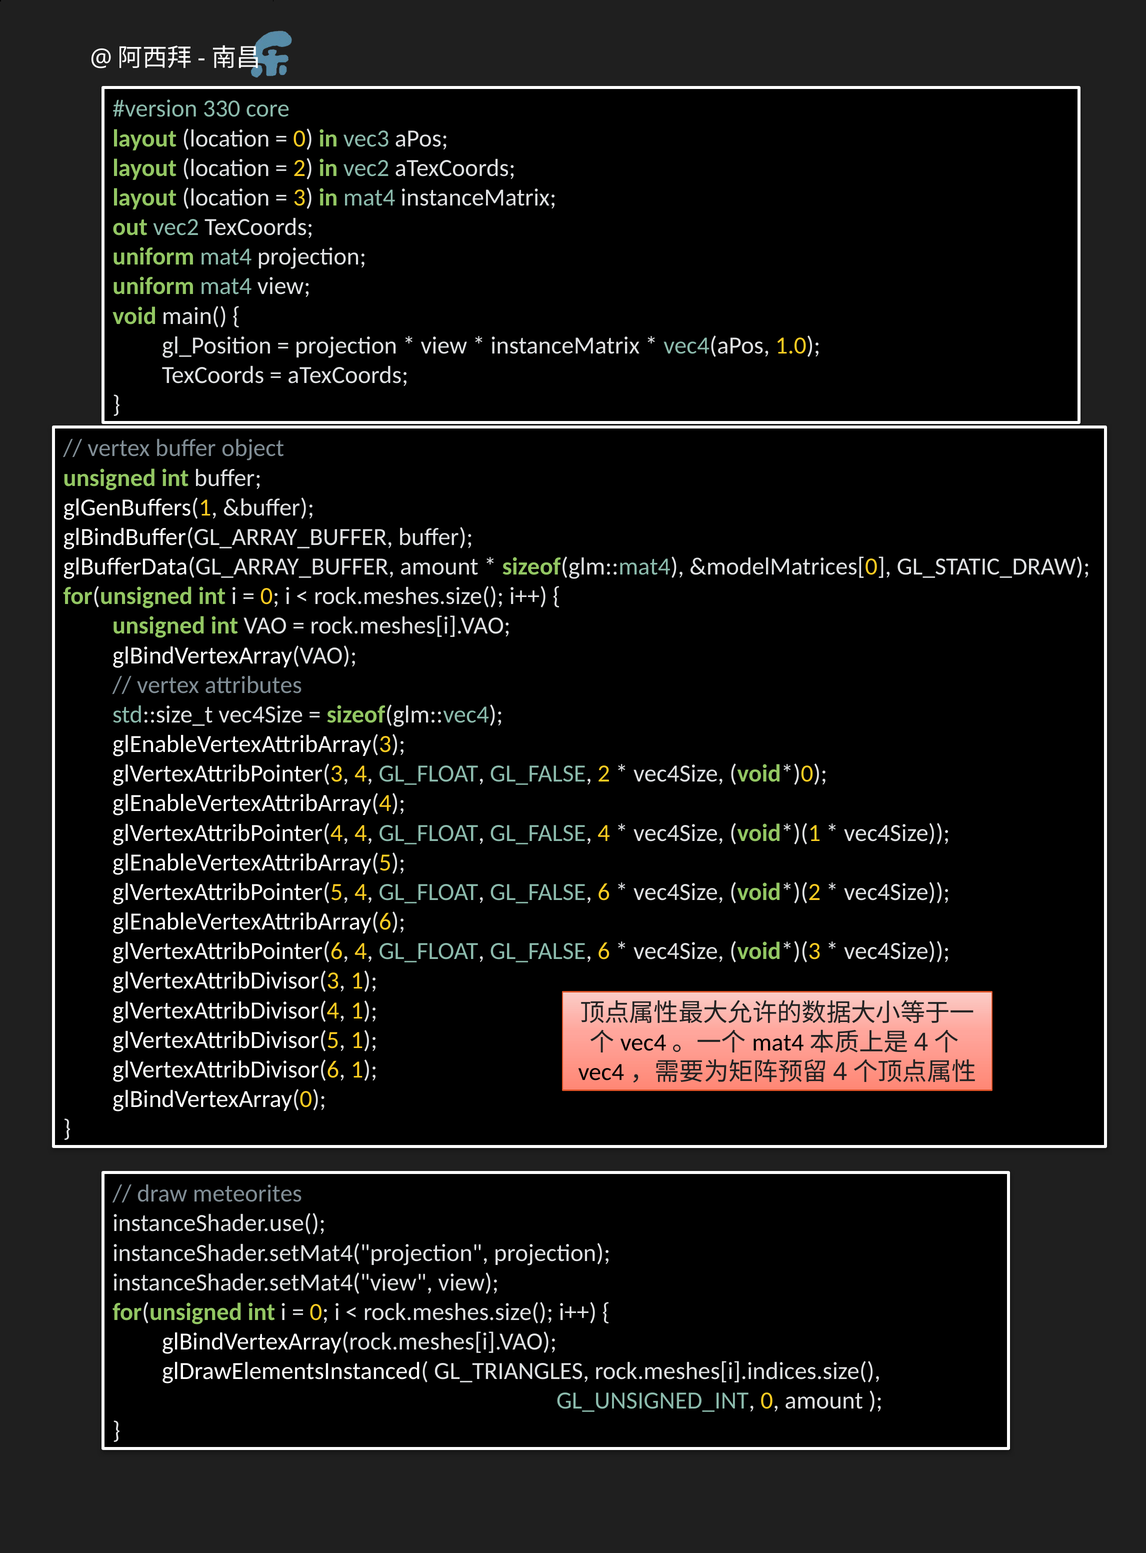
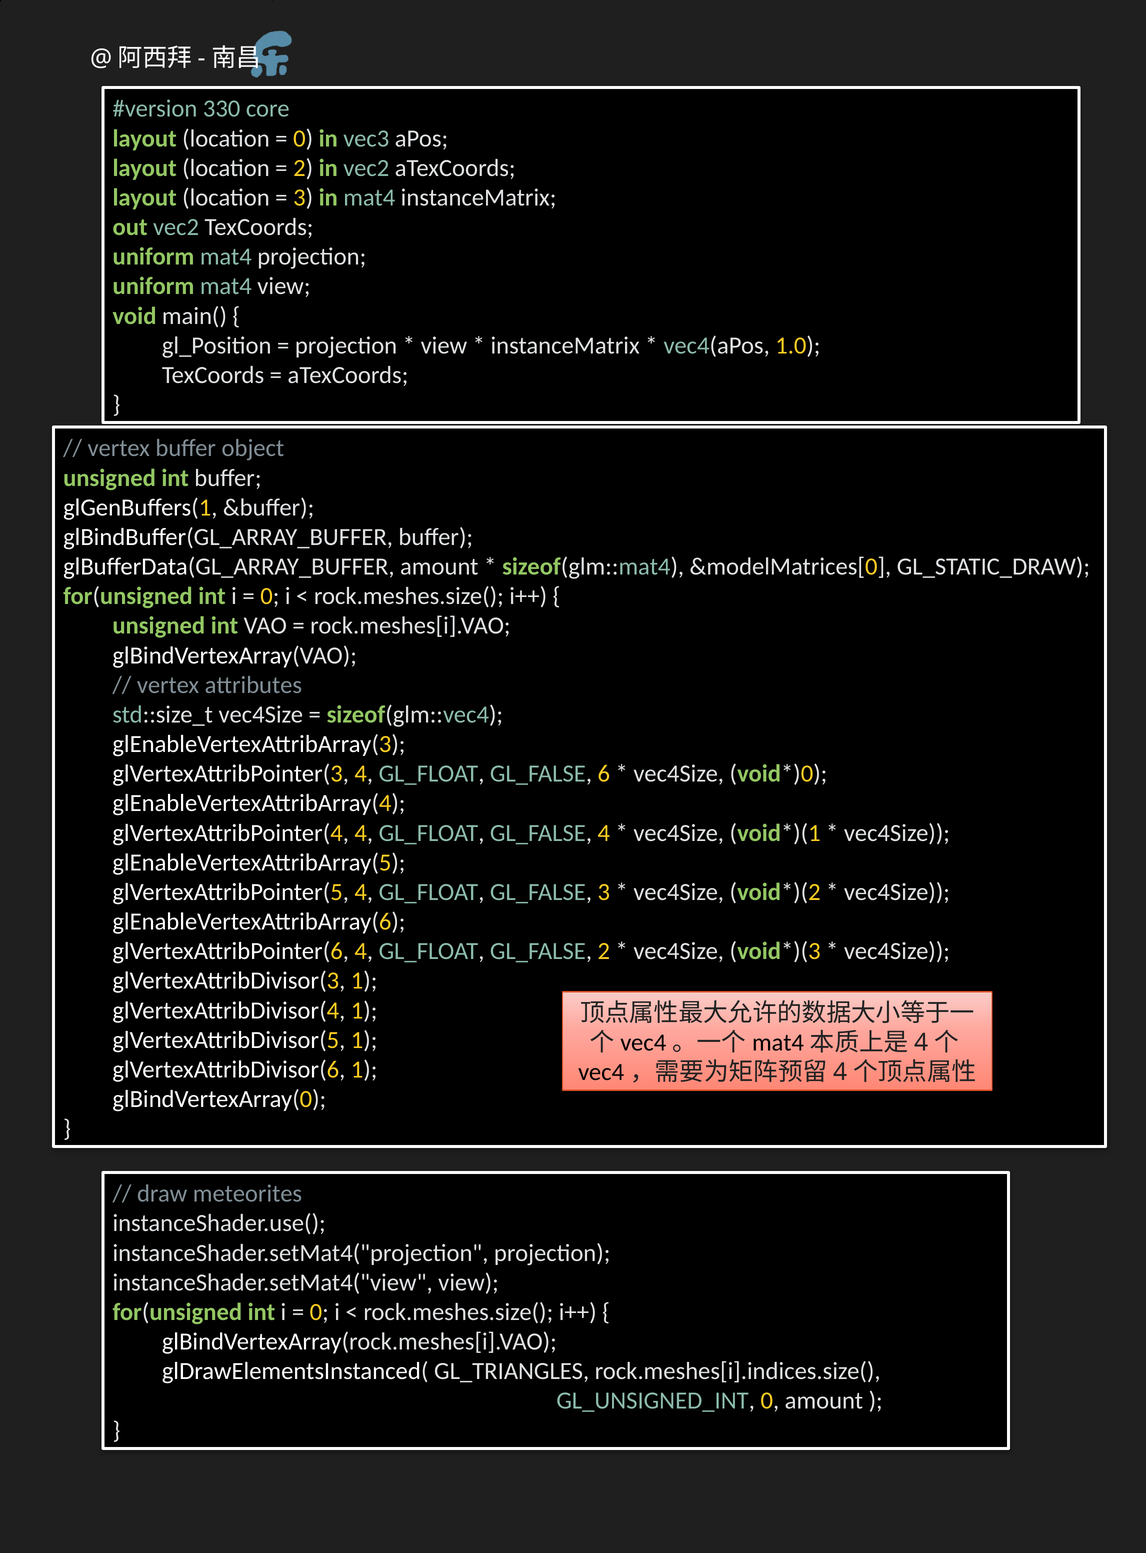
GL_FALSE 2: 2 -> 6
6 at (604, 892): 6 -> 3
6 at (604, 951): 6 -> 2
